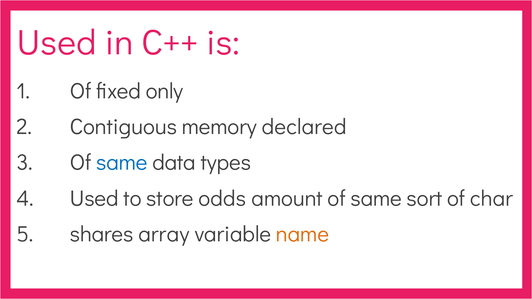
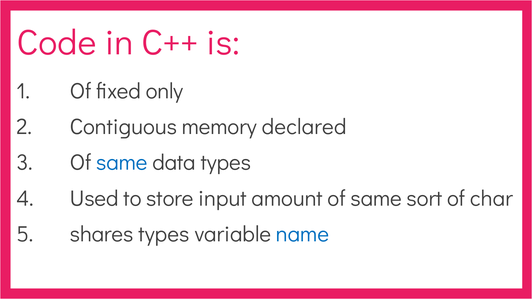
Used at (57, 43): Used -> Code
odds: odds -> input
shares array: array -> types
name colour: orange -> blue
